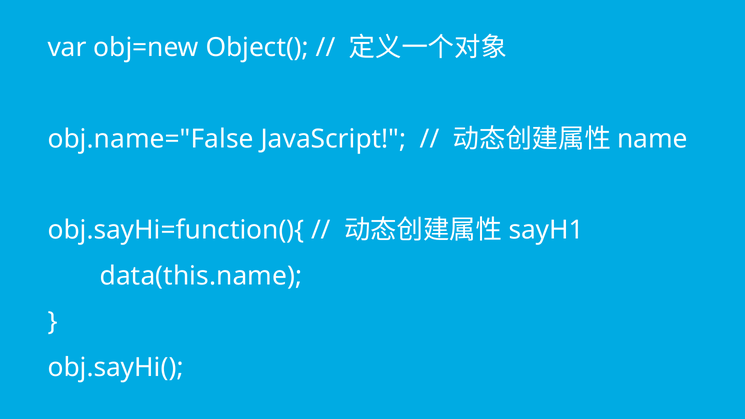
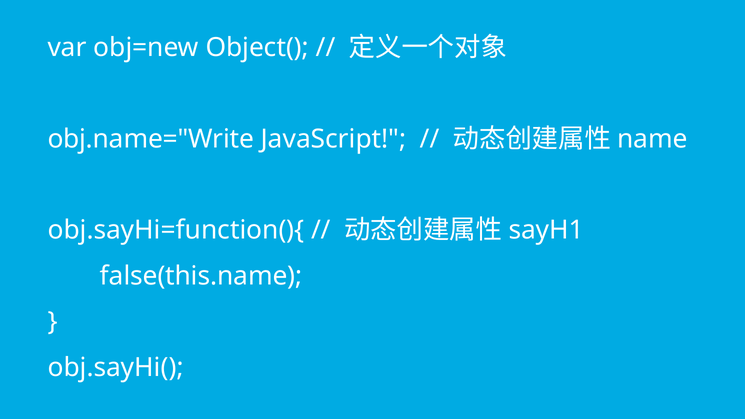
obj.name="False: obj.name="False -> obj.name="Write
data(this.name: data(this.name -> false(this.name
